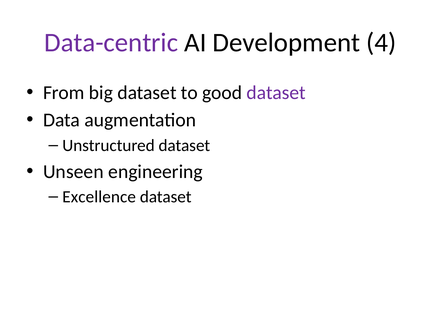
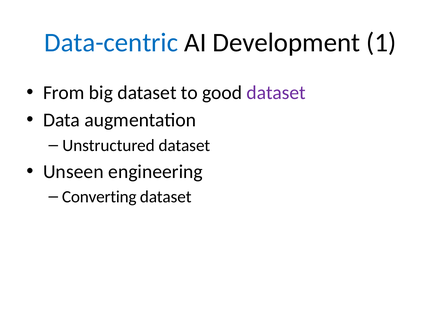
Data-centric colour: purple -> blue
4: 4 -> 1
Excellence: Excellence -> Converting
